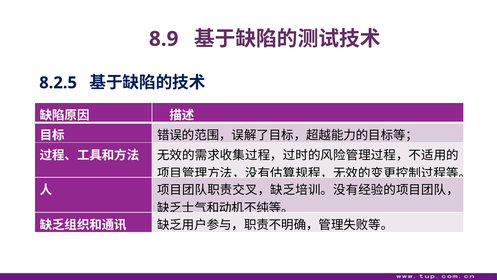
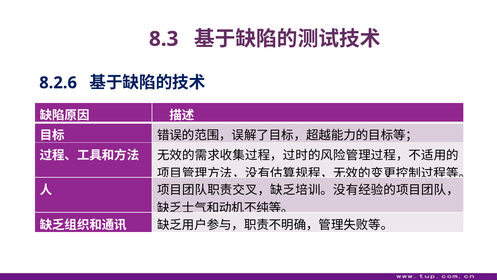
8.9: 8.9 -> 8.3
8.2.5: 8.2.5 -> 8.2.6
